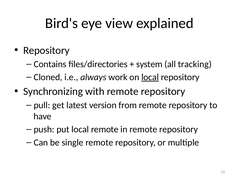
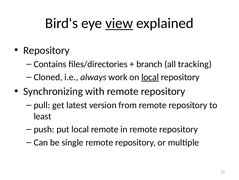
view underline: none -> present
system: system -> branch
have: have -> least
